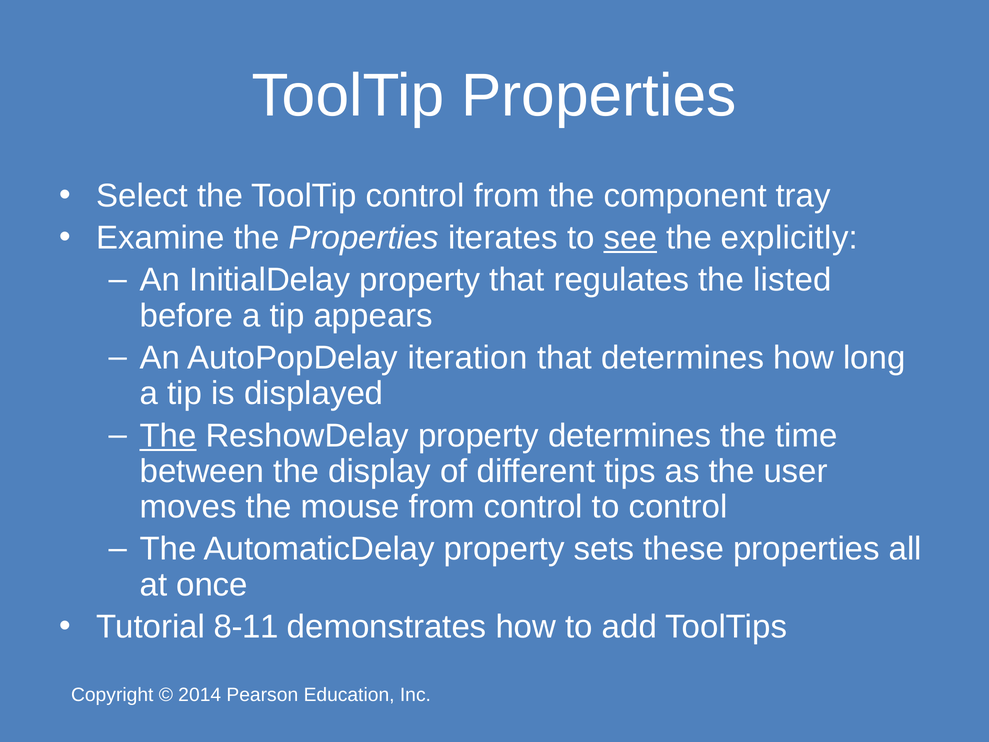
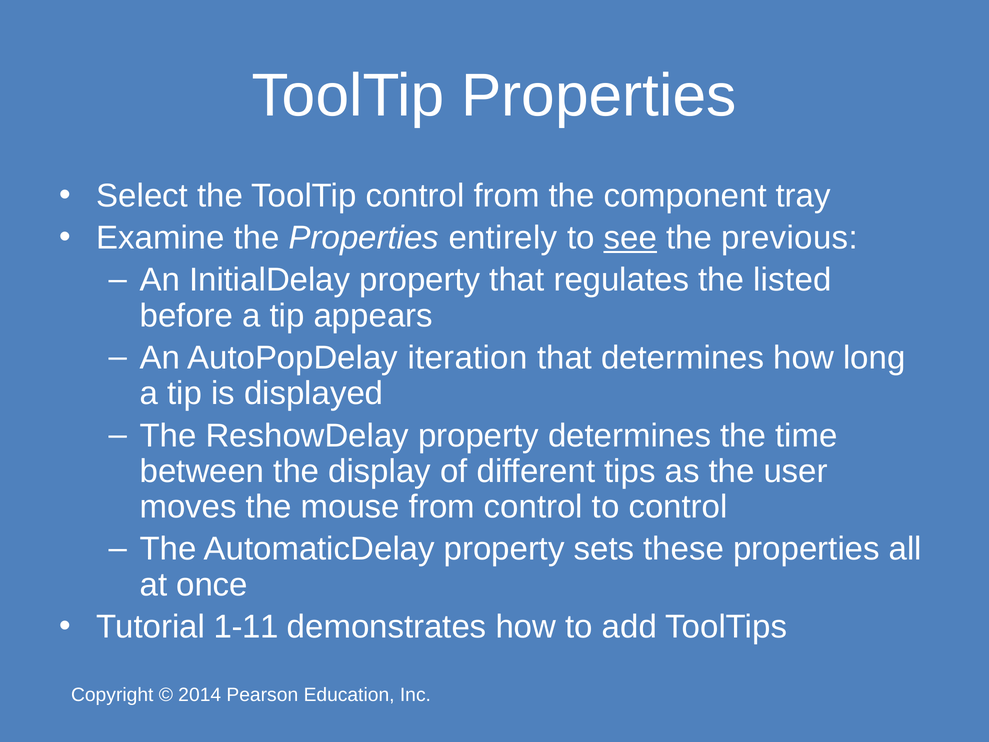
iterates: iterates -> entirely
explicitly: explicitly -> previous
The at (168, 435) underline: present -> none
8-11: 8-11 -> 1-11
